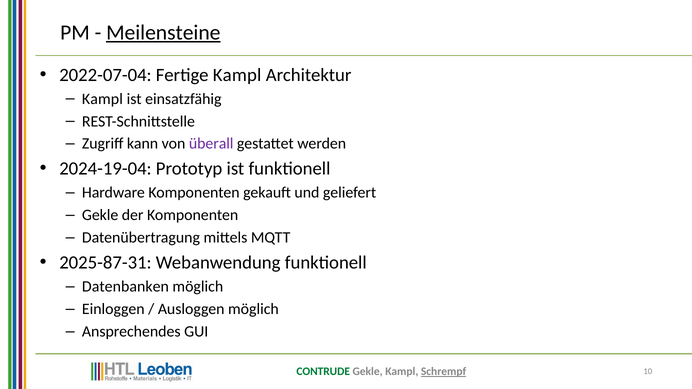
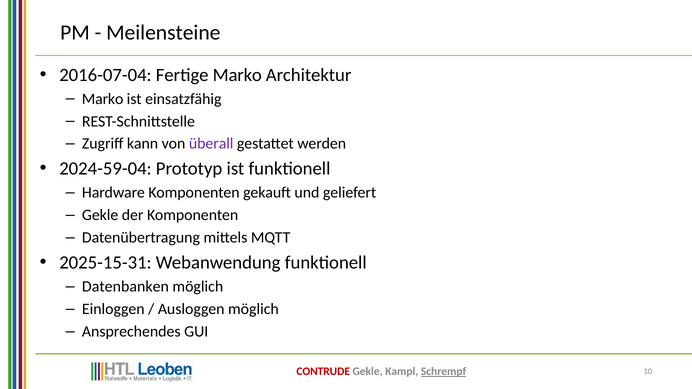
Meilensteine underline: present -> none
2022-07-04: 2022-07-04 -> 2016-07-04
Fertige Kampl: Kampl -> Marko
Kampl at (102, 99): Kampl -> Marko
2024-19-04: 2024-19-04 -> 2024-59-04
2025-87-31: 2025-87-31 -> 2025-15-31
CONTRUDE colour: green -> red
